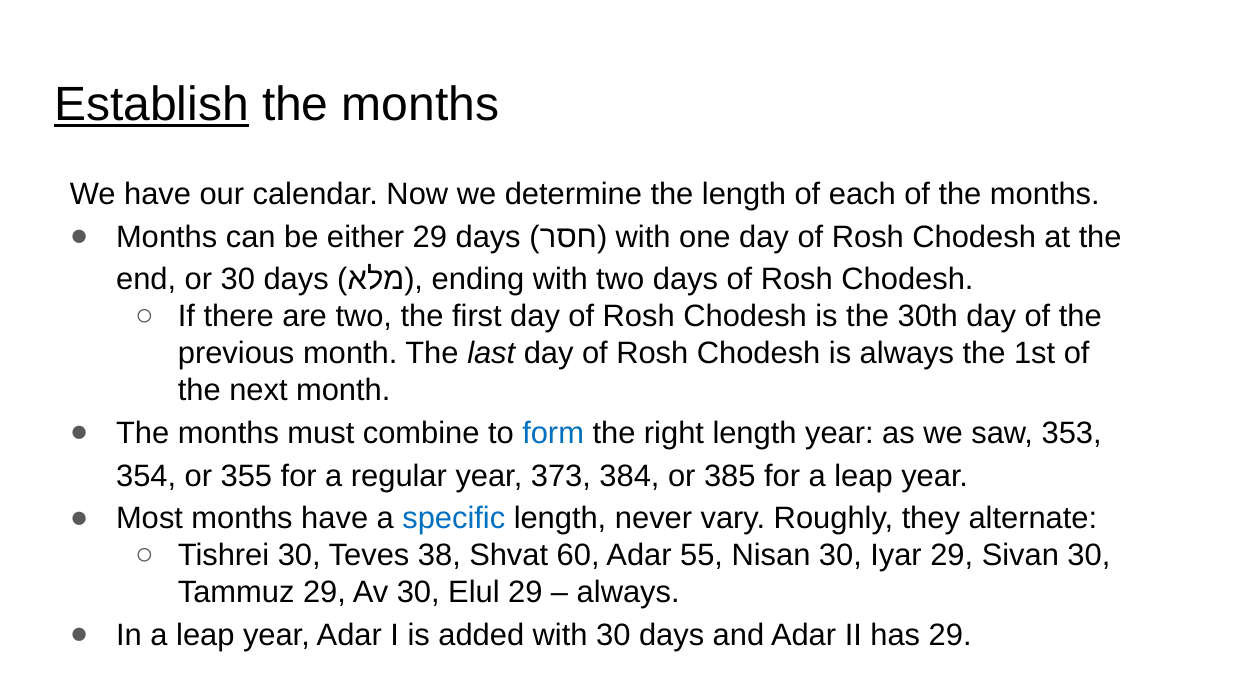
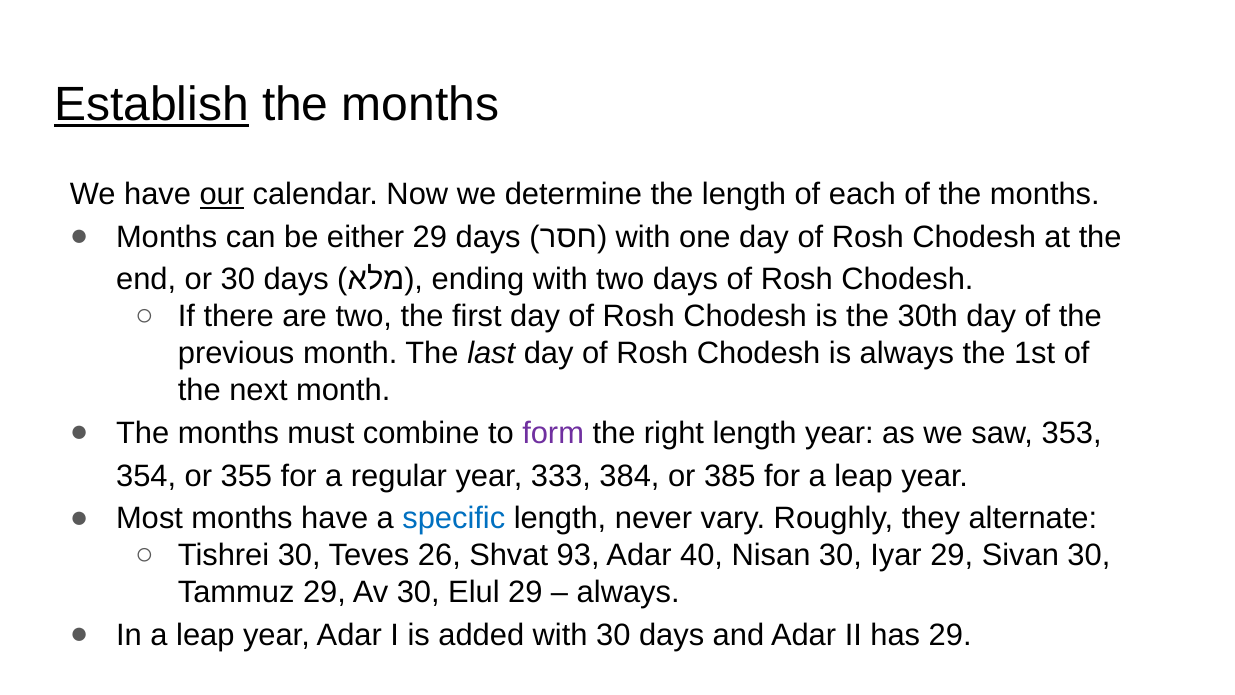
our underline: none -> present
form colour: blue -> purple
373: 373 -> 333
38: 38 -> 26
60: 60 -> 93
55: 55 -> 40
